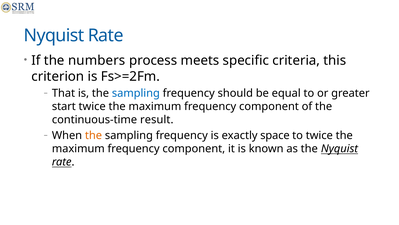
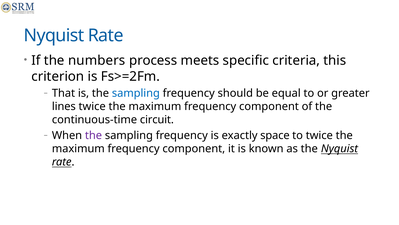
start: start -> lines
result: result -> circuit
the at (93, 135) colour: orange -> purple
